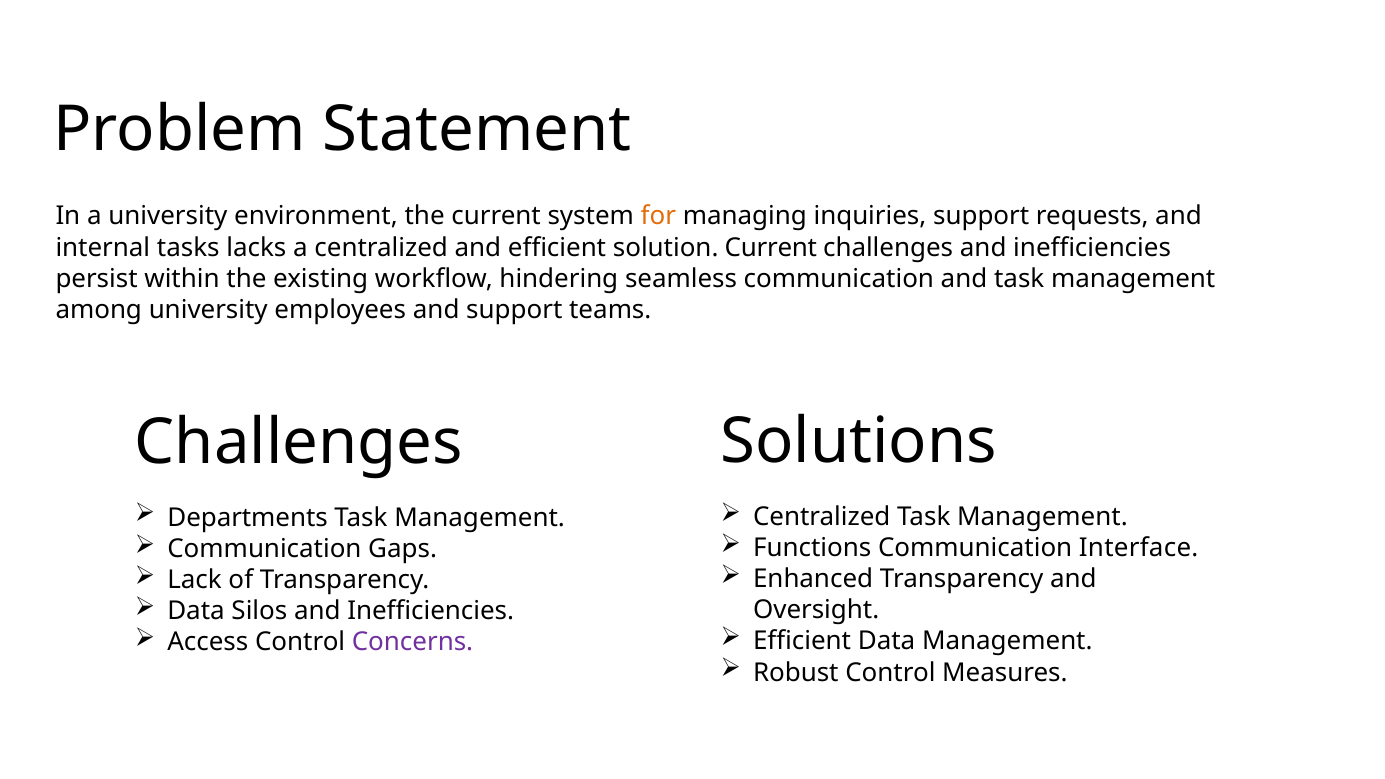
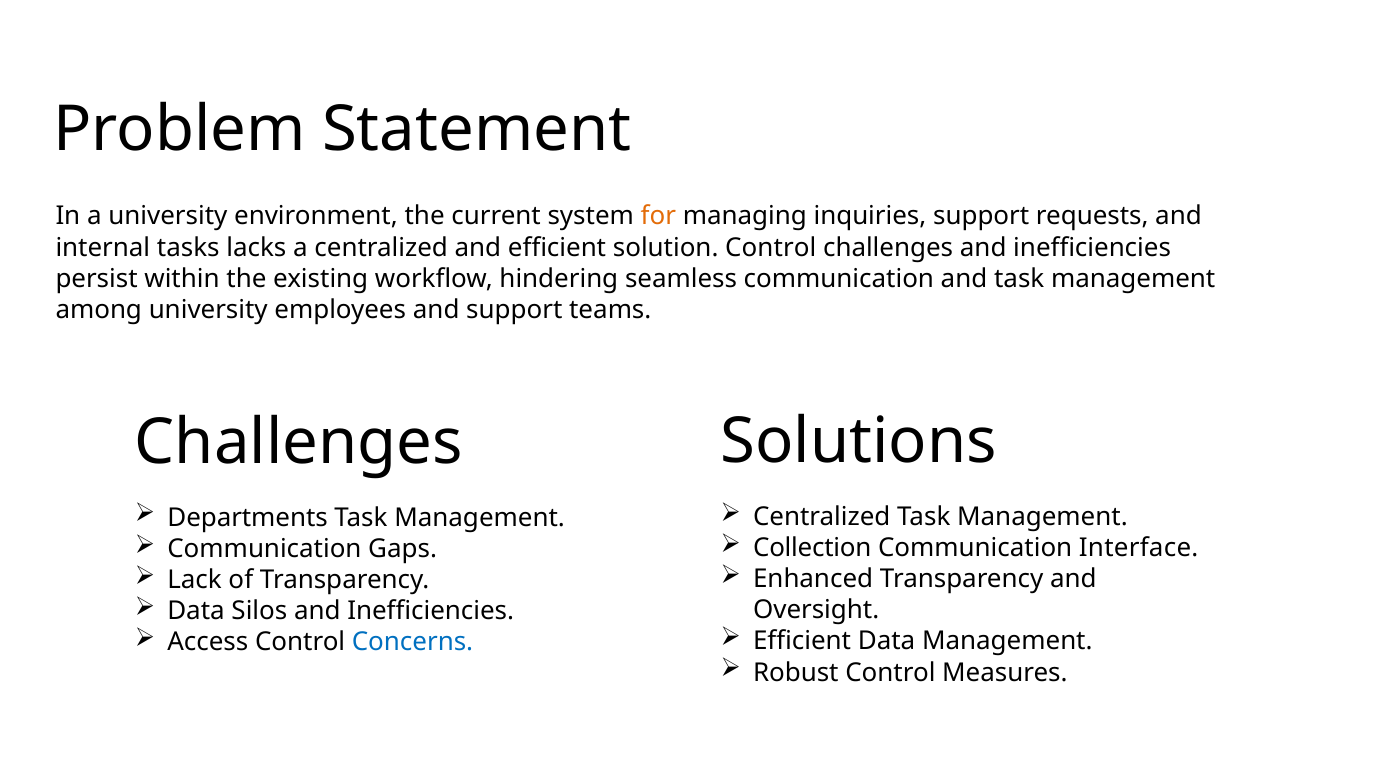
solution Current: Current -> Control
Functions: Functions -> Collection
Concerns colour: purple -> blue
